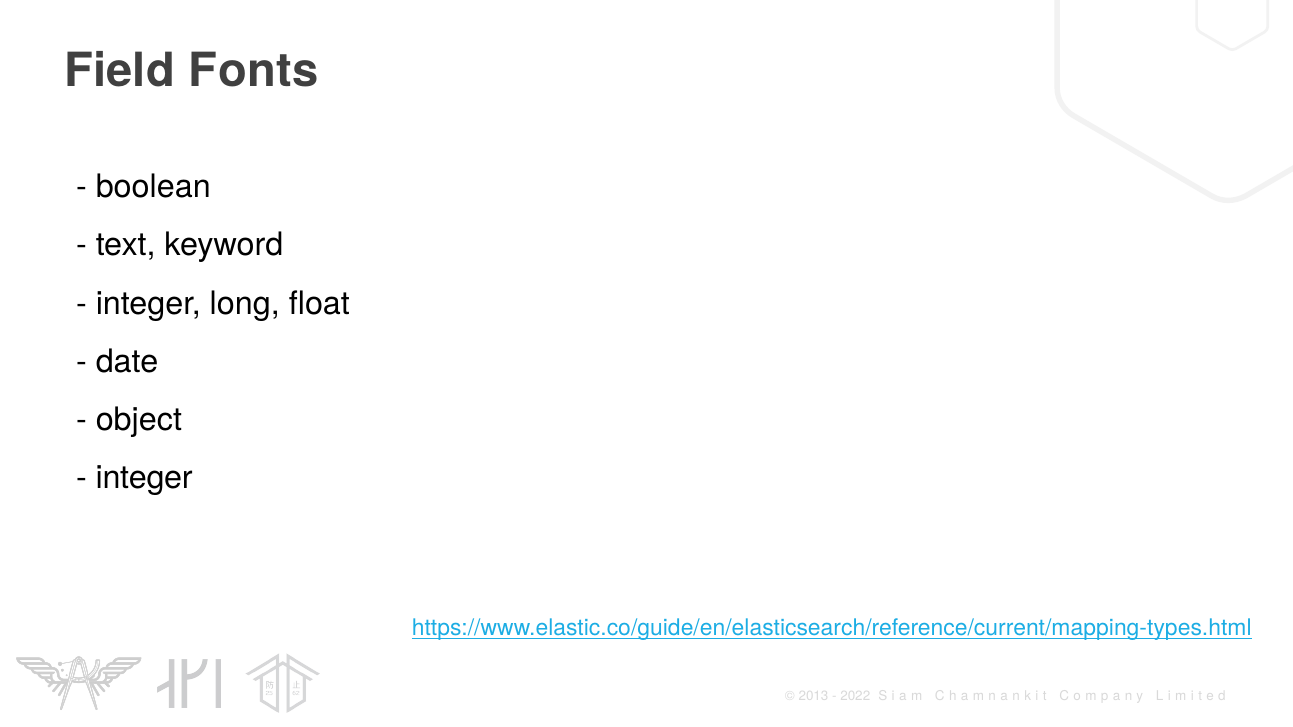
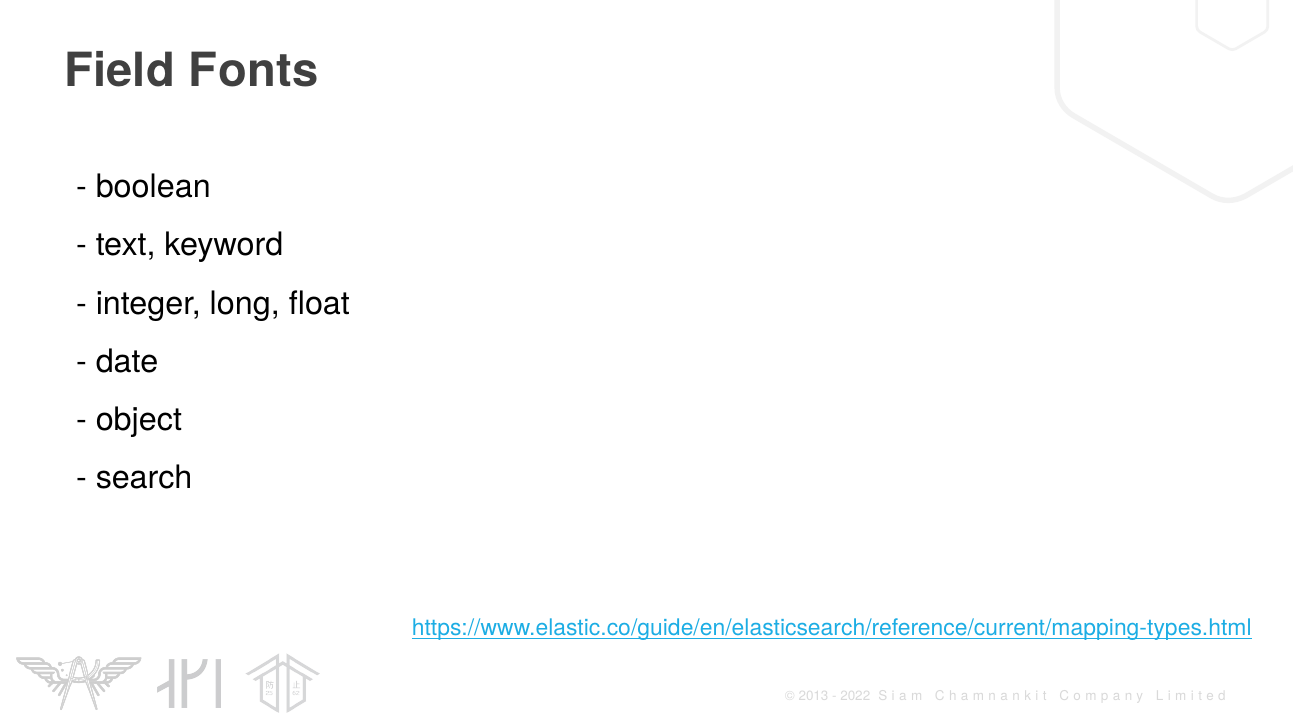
integer at (144, 478): integer -> search
